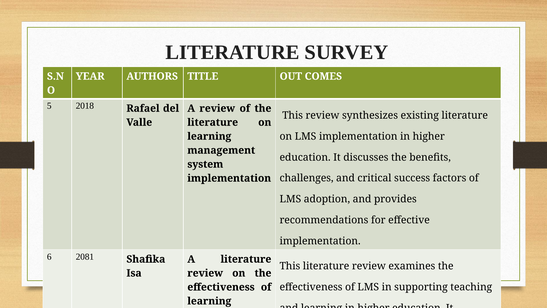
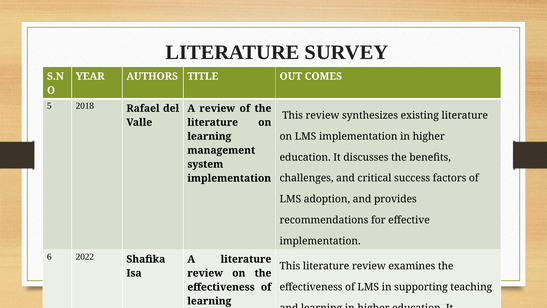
2081: 2081 -> 2022
